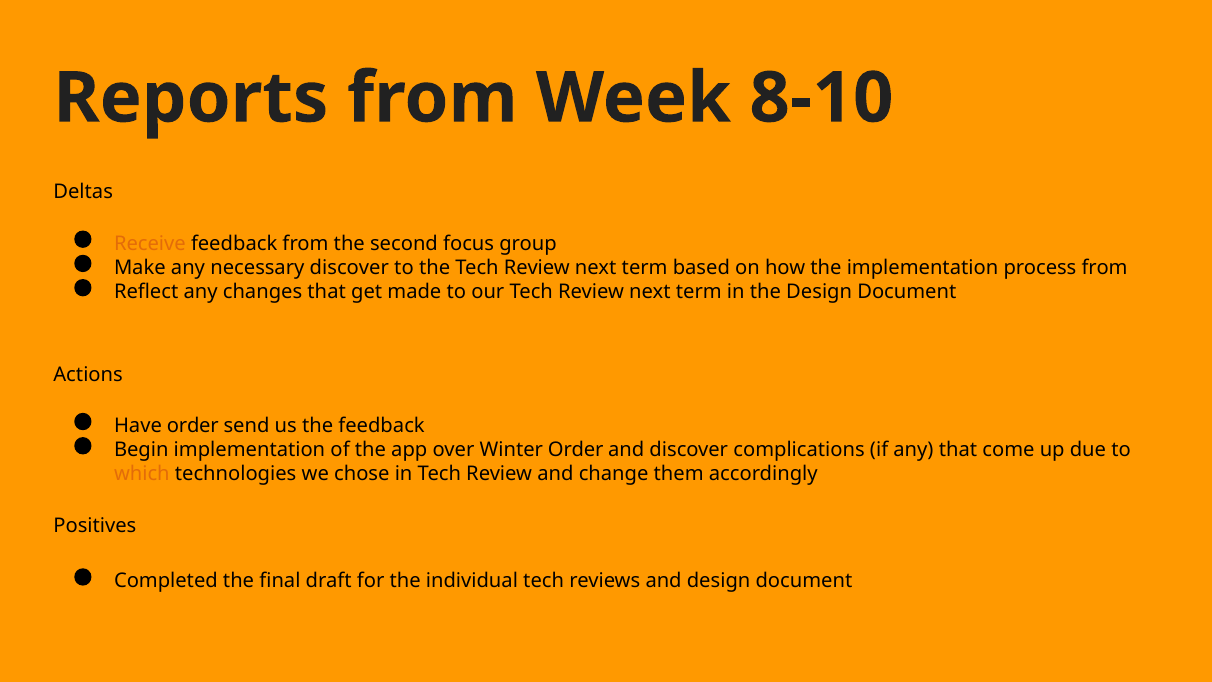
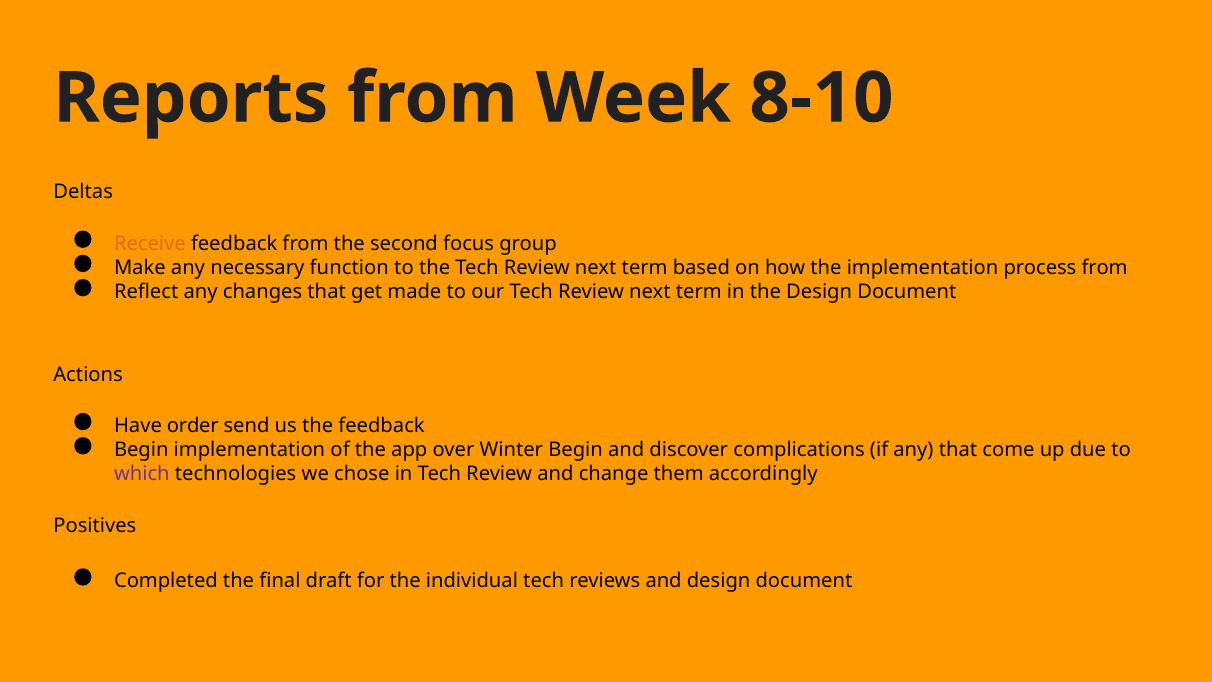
necessary discover: discover -> function
Winter Order: Order -> Begin
which colour: orange -> purple
